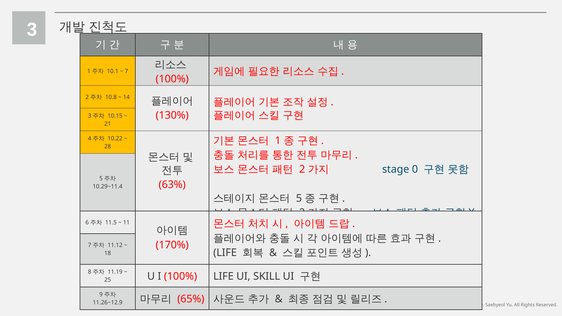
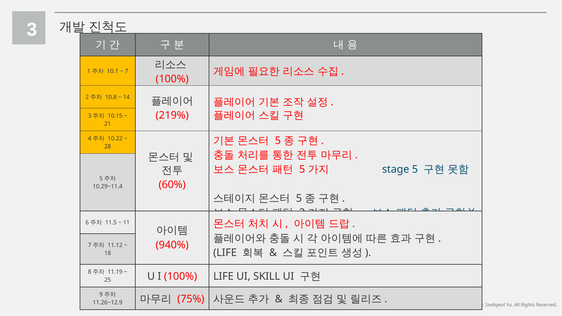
130%: 130% -> 219%
1 at (278, 141): 1 -> 5
2 at (302, 170): 2 -> 5
stage 0: 0 -> 5
63%: 63% -> 60%
170%: 170% -> 940%
65%: 65% -> 75%
